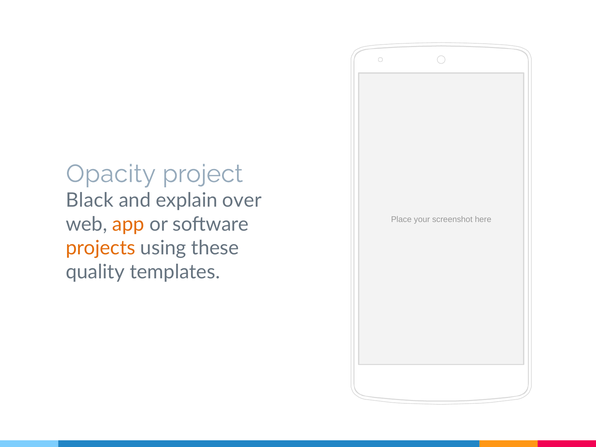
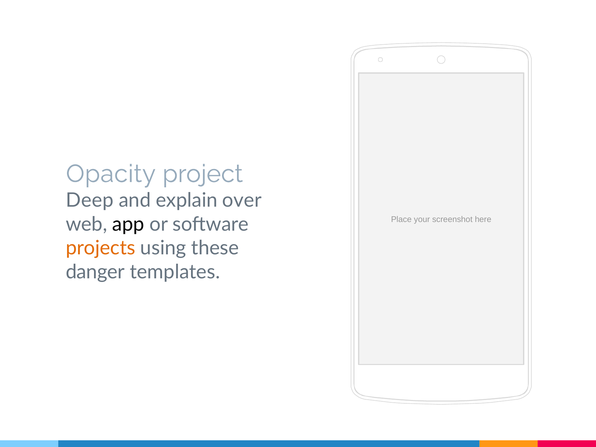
Black: Black -> Deep
app colour: orange -> black
quality: quality -> danger
